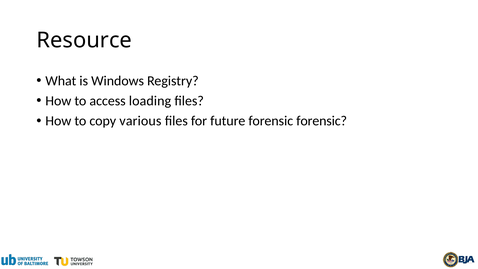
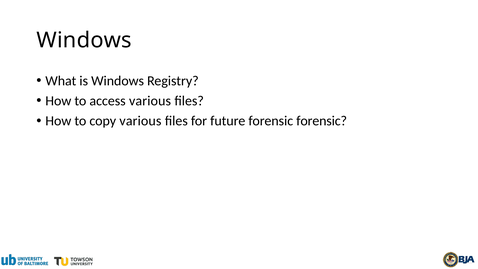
Resource at (84, 40): Resource -> Windows
access loading: loading -> various
